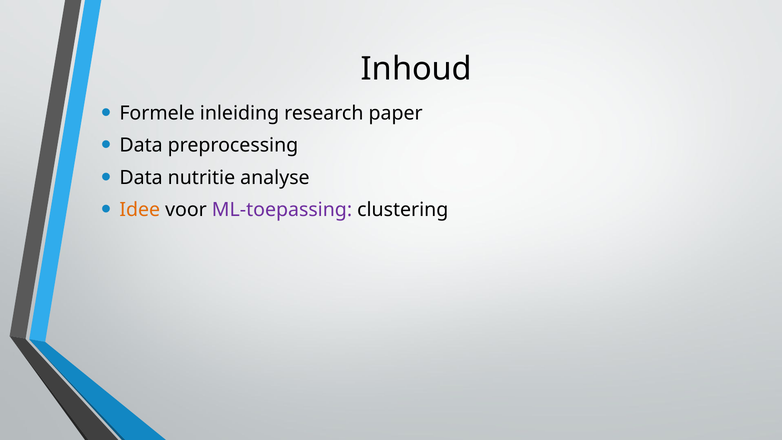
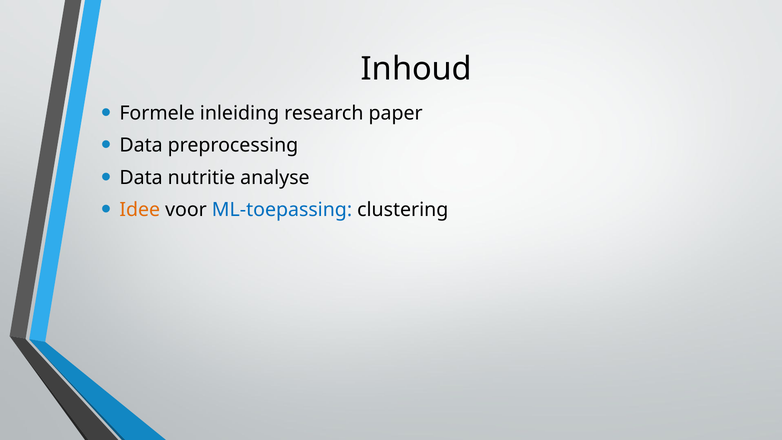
ML-toepassing colour: purple -> blue
